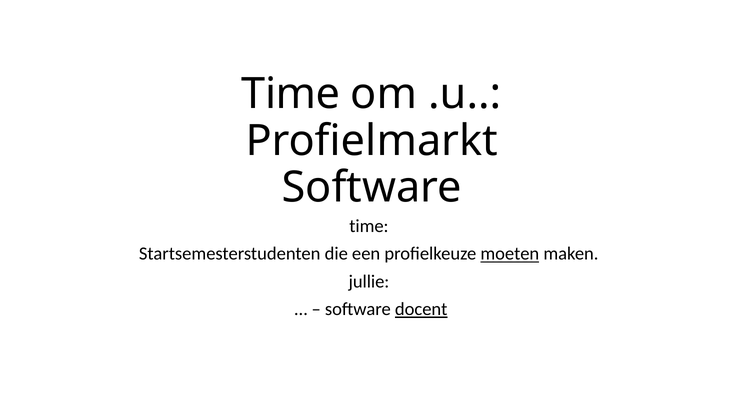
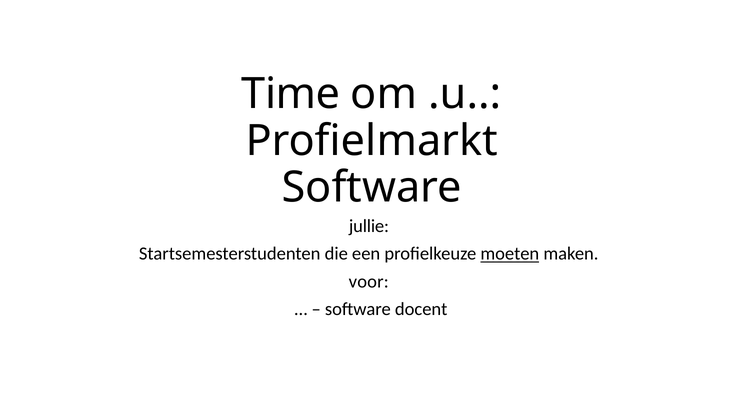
time at (369, 226): time -> jullie
jullie: jullie -> voor
docent underline: present -> none
